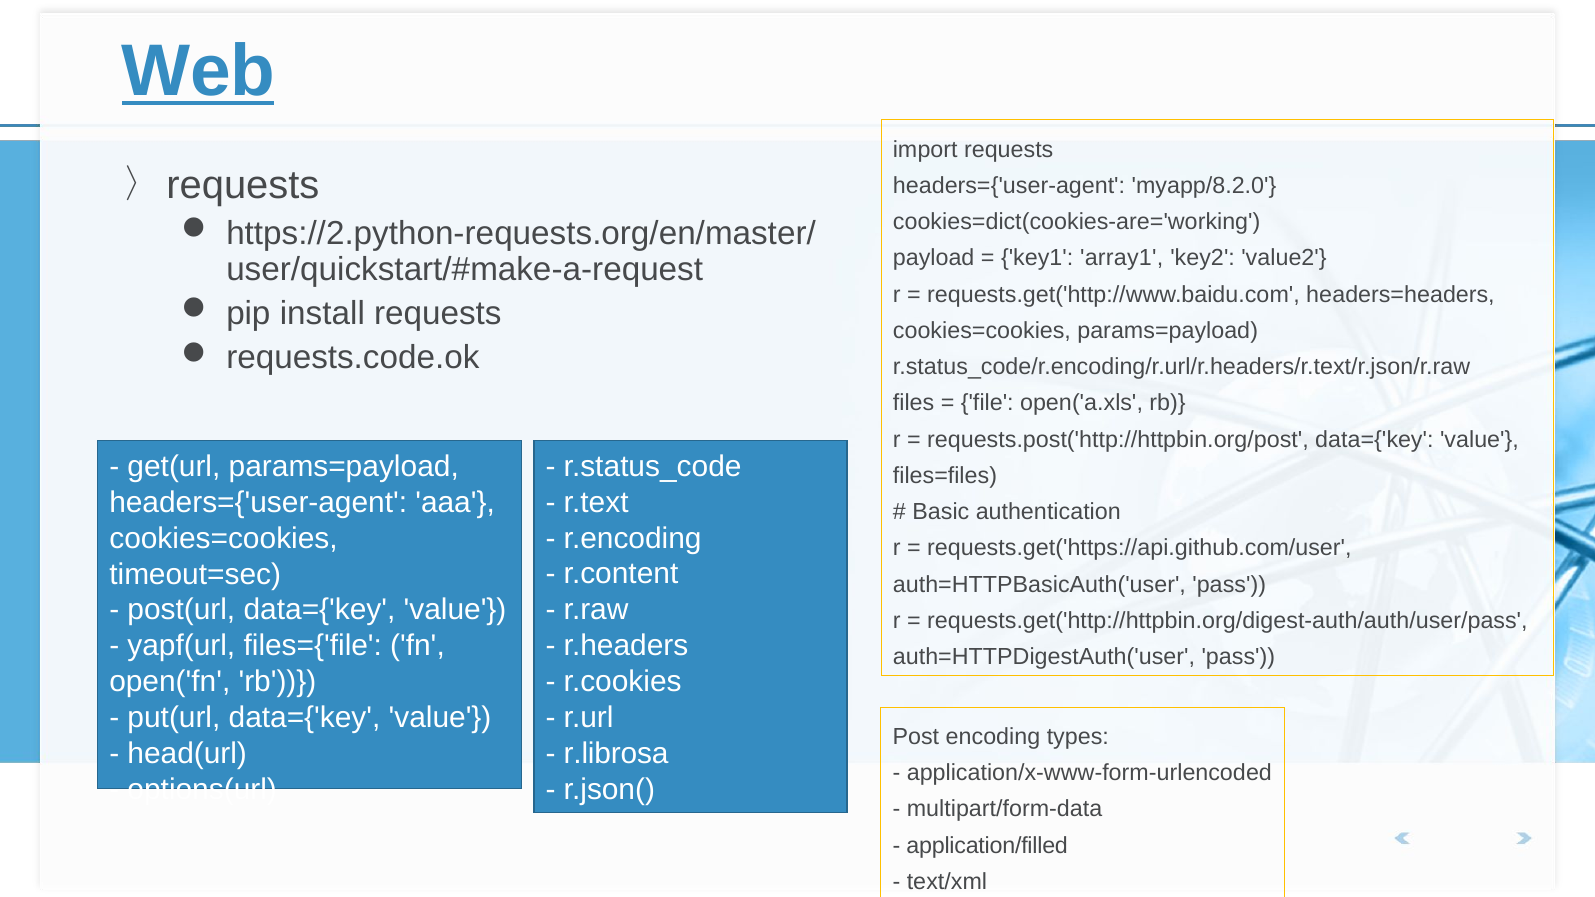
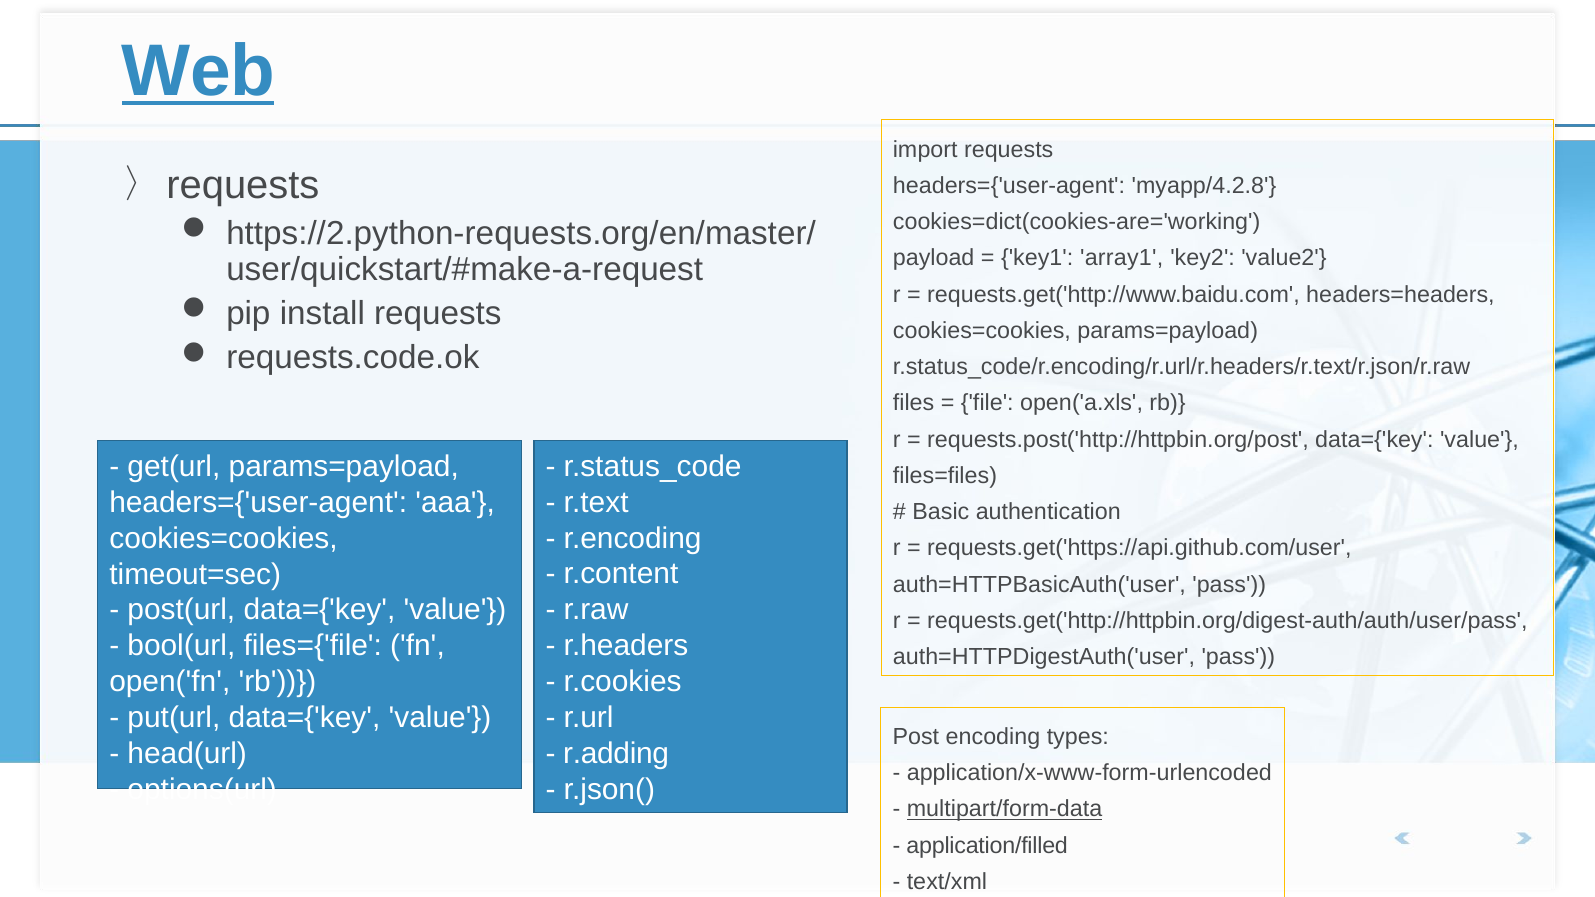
myapp/8.2.0: myapp/8.2.0 -> myapp/4.2.8
yapf(url: yapf(url -> bool(url
r.librosa: r.librosa -> r.adding
multipart/form-data underline: none -> present
